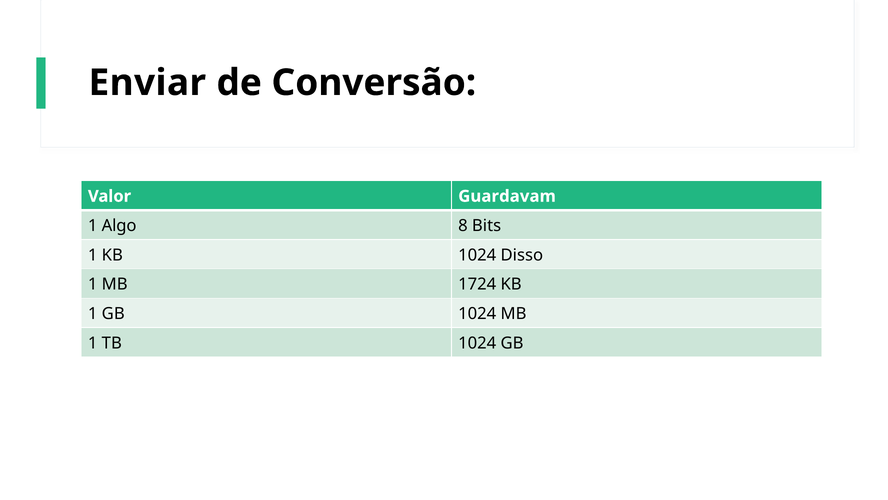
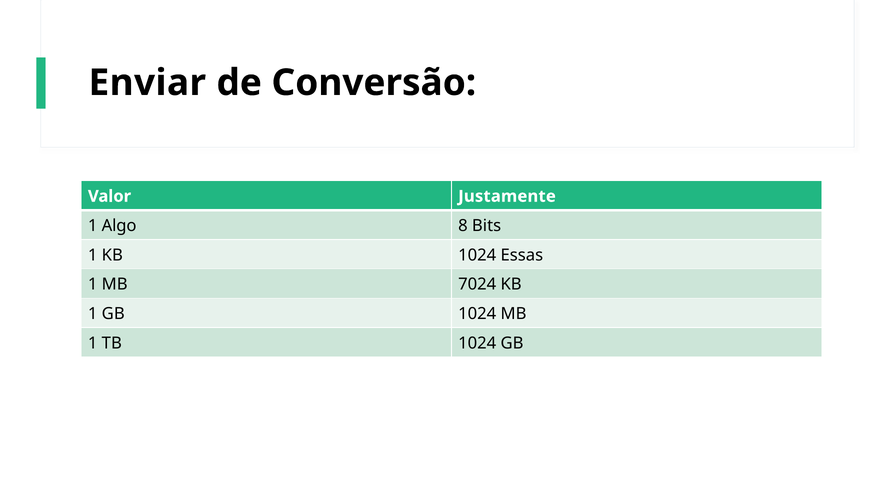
Guardavam: Guardavam -> Justamente
Disso: Disso -> Essas
1724: 1724 -> 7024
